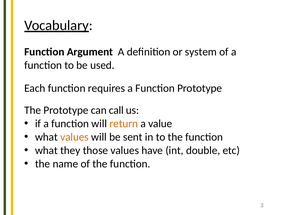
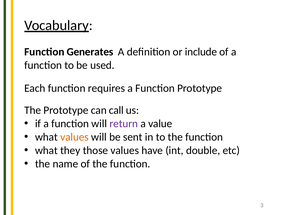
Argument: Argument -> Generates
system: system -> include
return colour: orange -> purple
